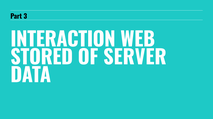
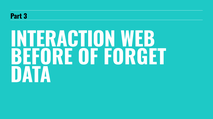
STORED: STORED -> BEFORE
SERVER: SERVER -> FORGET
